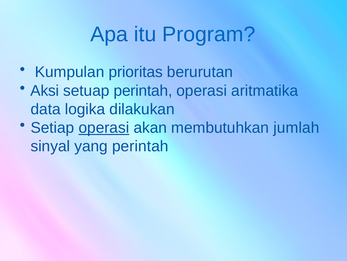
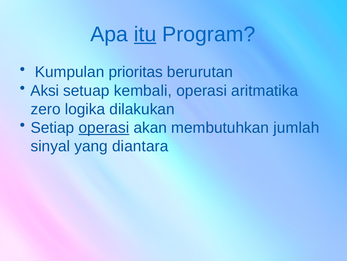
itu underline: none -> present
setuap perintah: perintah -> kembali
data: data -> zero
yang perintah: perintah -> diantara
